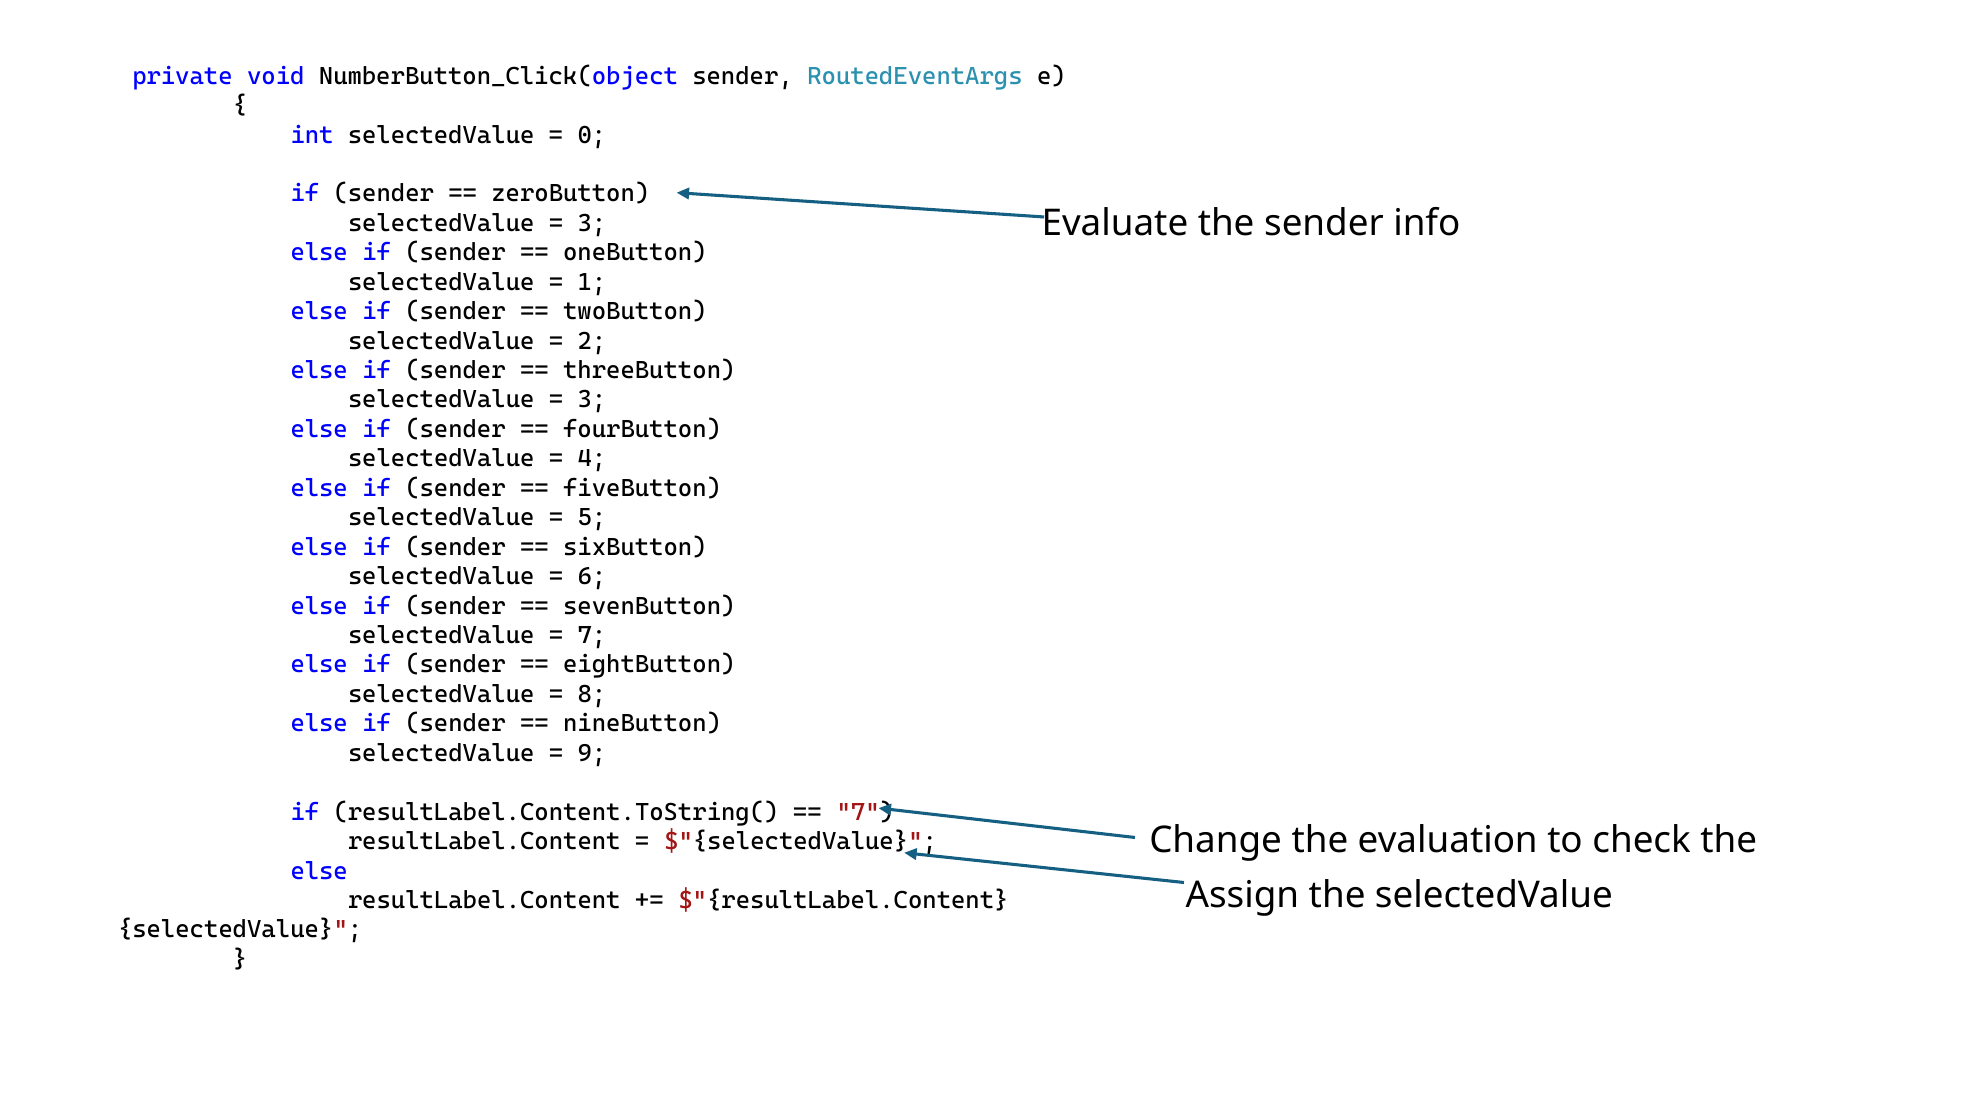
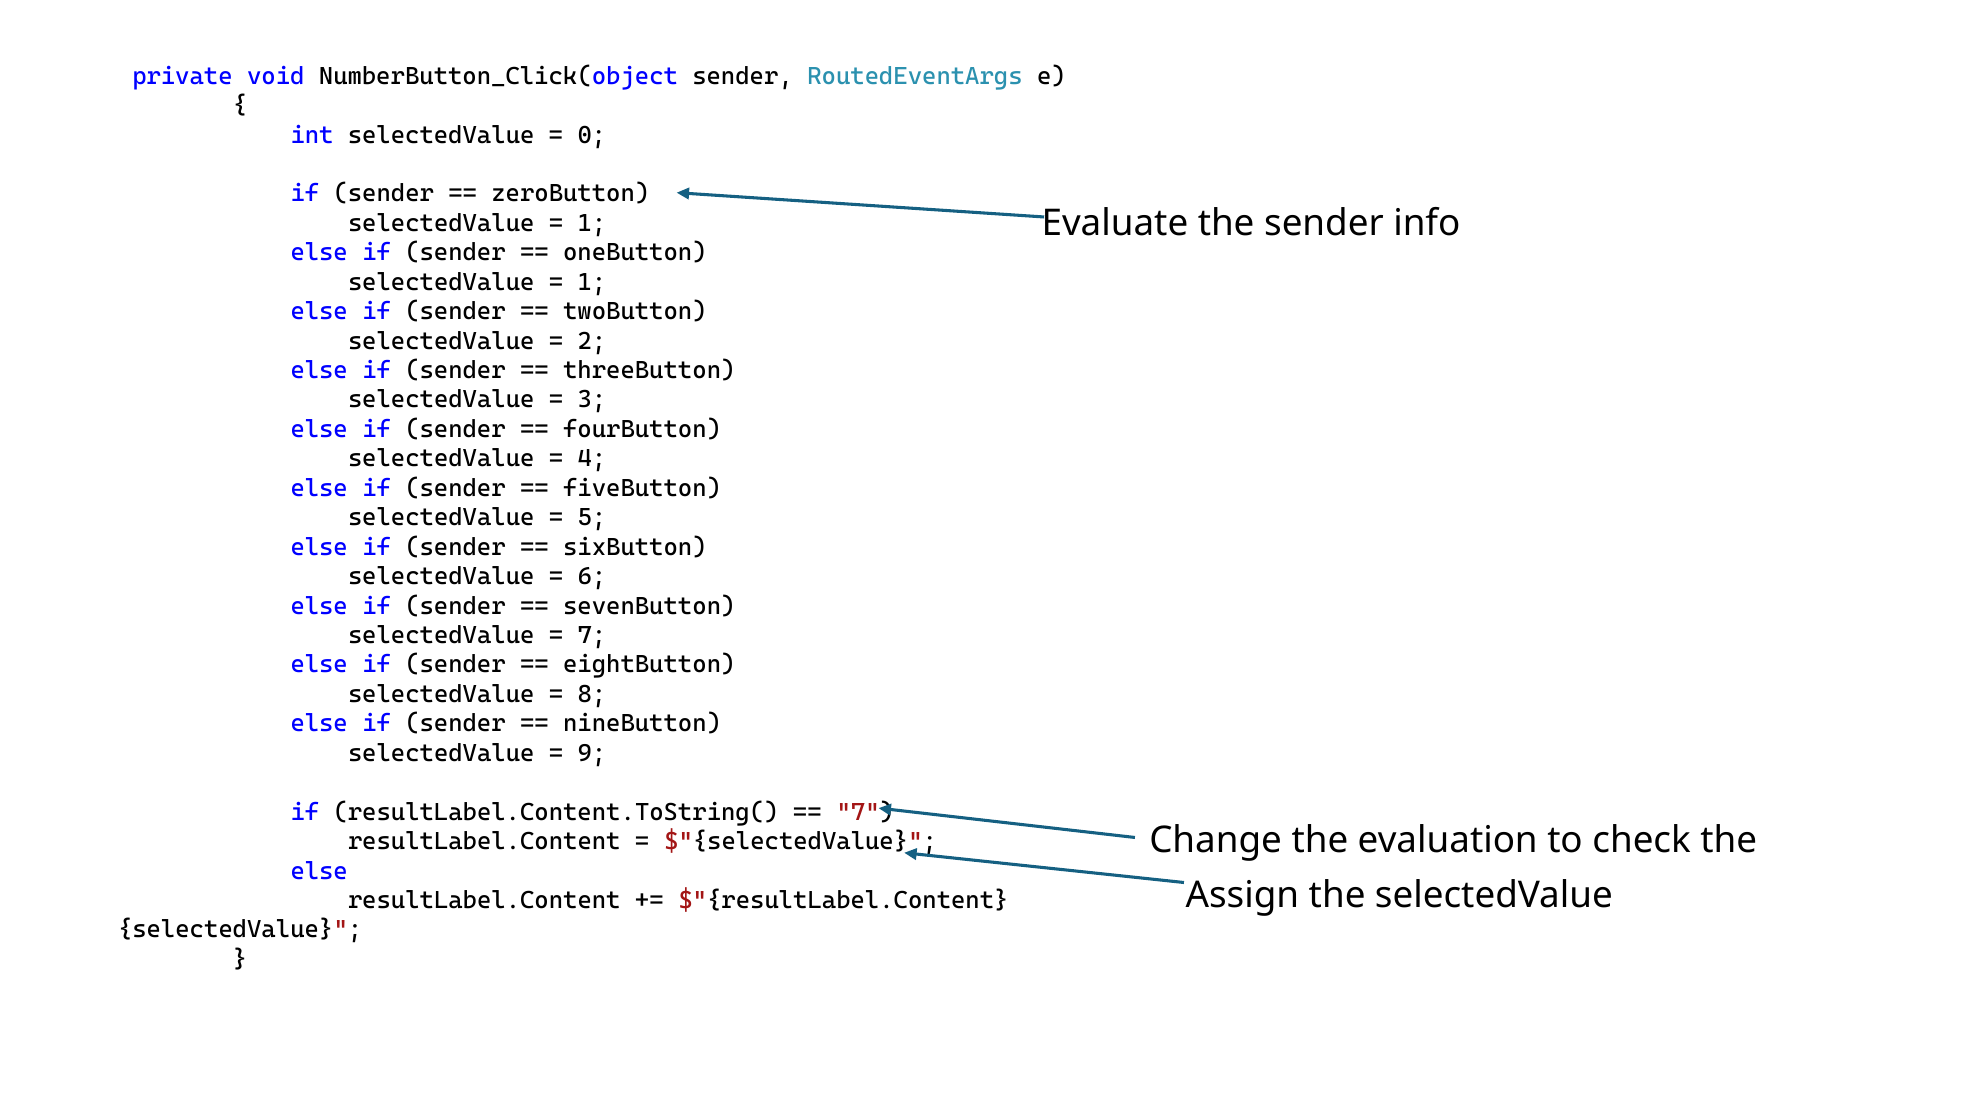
3 at (592, 223): 3 -> 1
